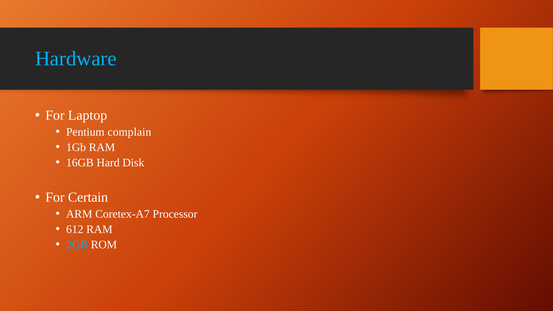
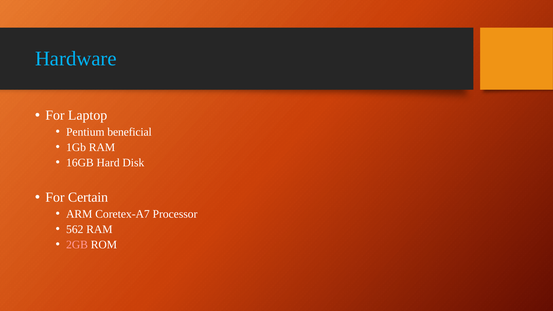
complain: complain -> beneficial
612: 612 -> 562
2GB colour: light blue -> pink
